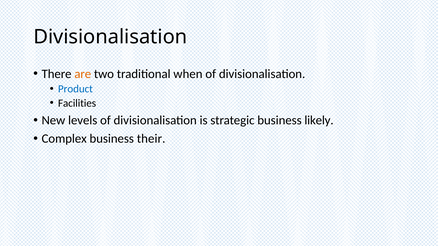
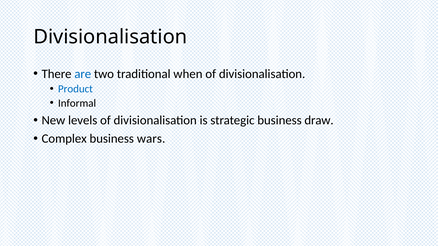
are colour: orange -> blue
Facilities: Facilities -> Informal
likely: likely -> draw
their: their -> wars
